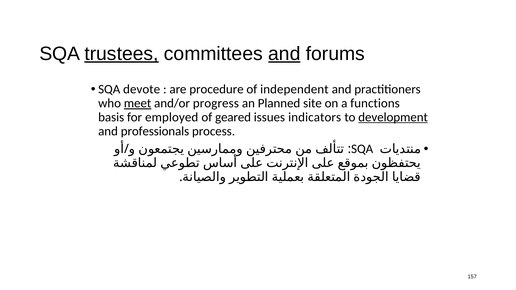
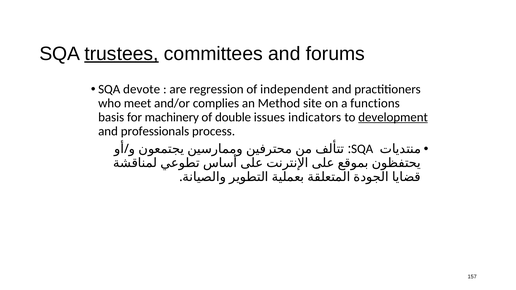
and at (284, 54) underline: present -> none
procedure: procedure -> regression
meet underline: present -> none
progress: progress -> complies
Planned: Planned -> Method
employed: employed -> machinery
geared: geared -> double
